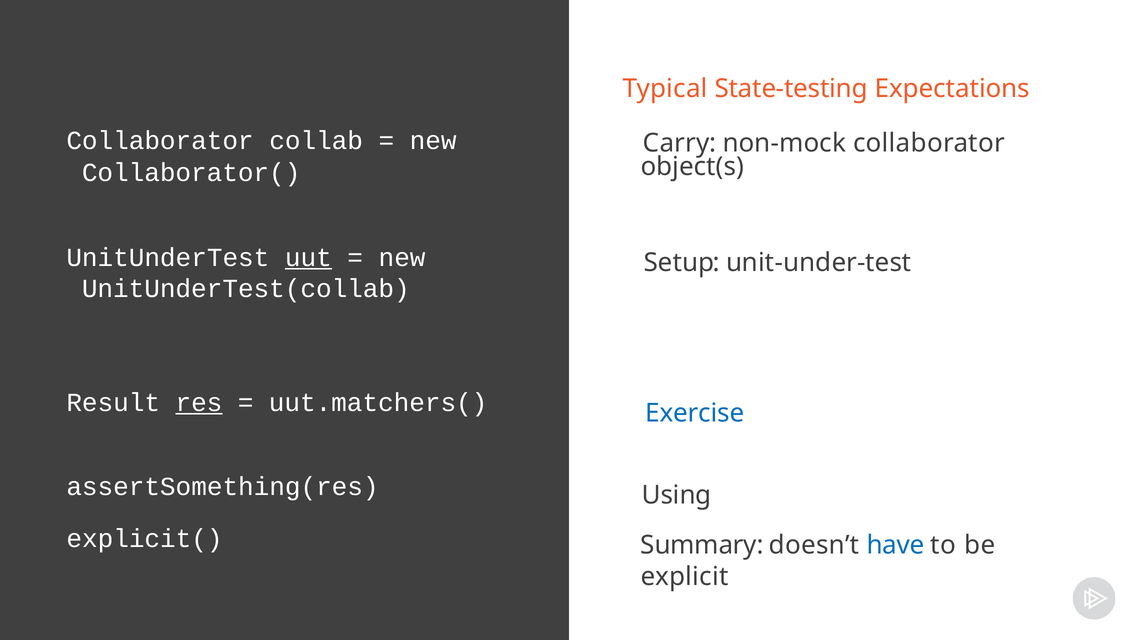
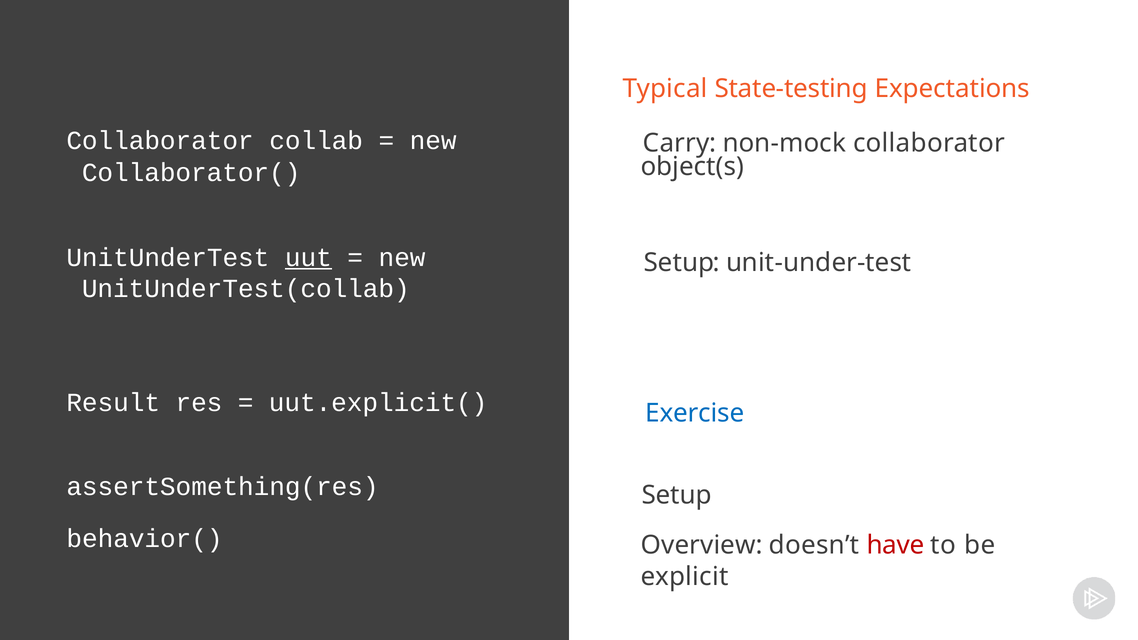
res underline: present -> none
uut.matchers(: uut.matchers( -> uut.explicit(
Using at (677, 495): Using -> Setup
explicit(: explicit( -> behavior(
Summary: Summary -> Overview
have colour: blue -> red
